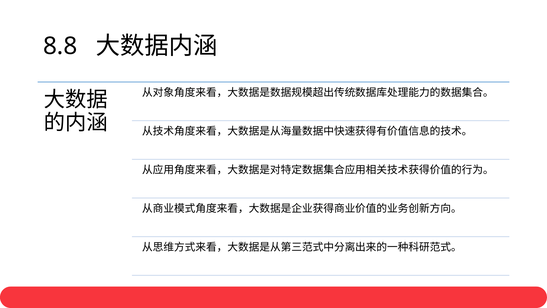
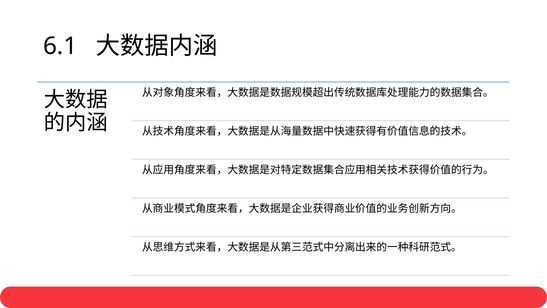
8.8: 8.8 -> 6.1
